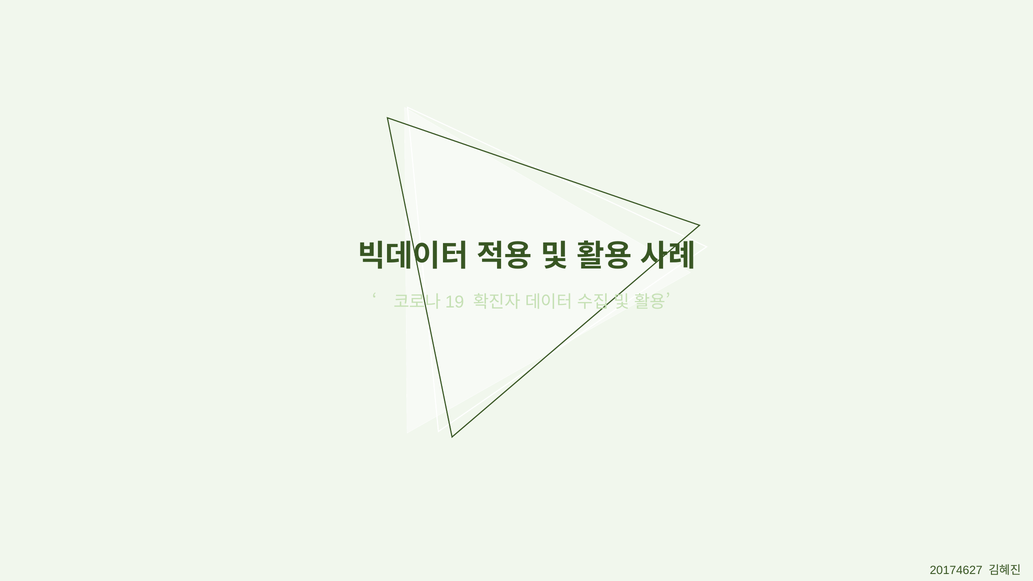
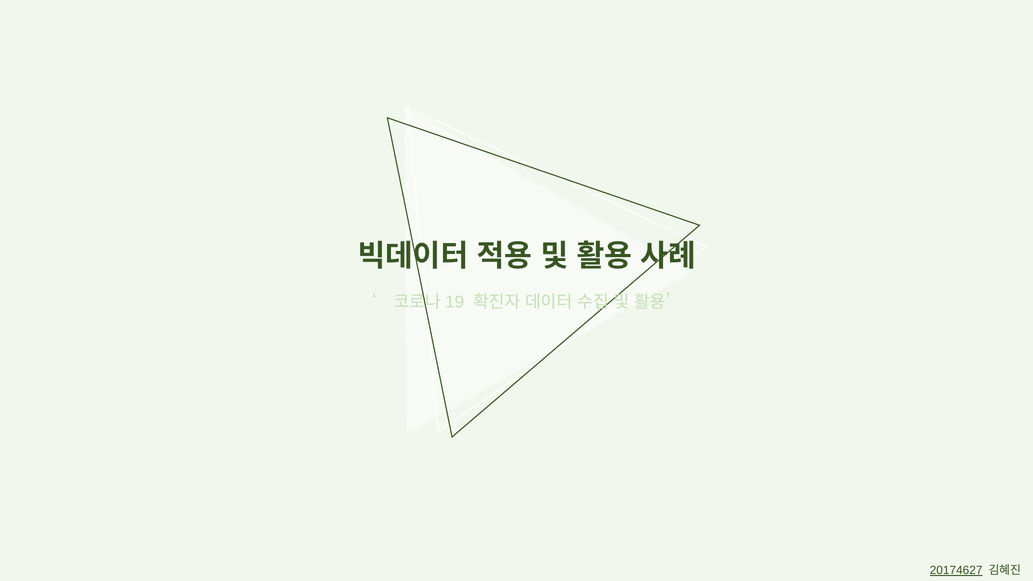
20174627 underline: none -> present
